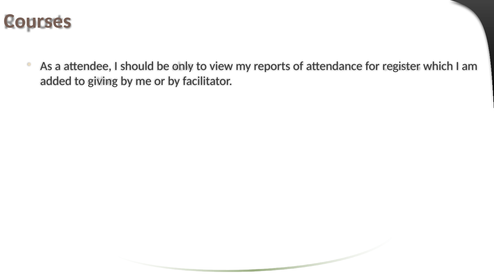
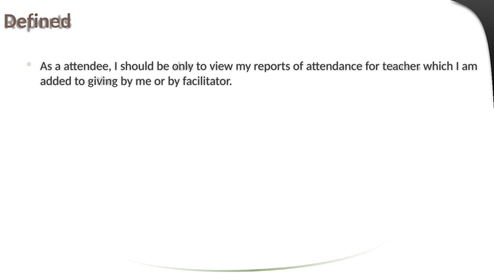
Courses: Courses -> Defined
register: register -> teacher
